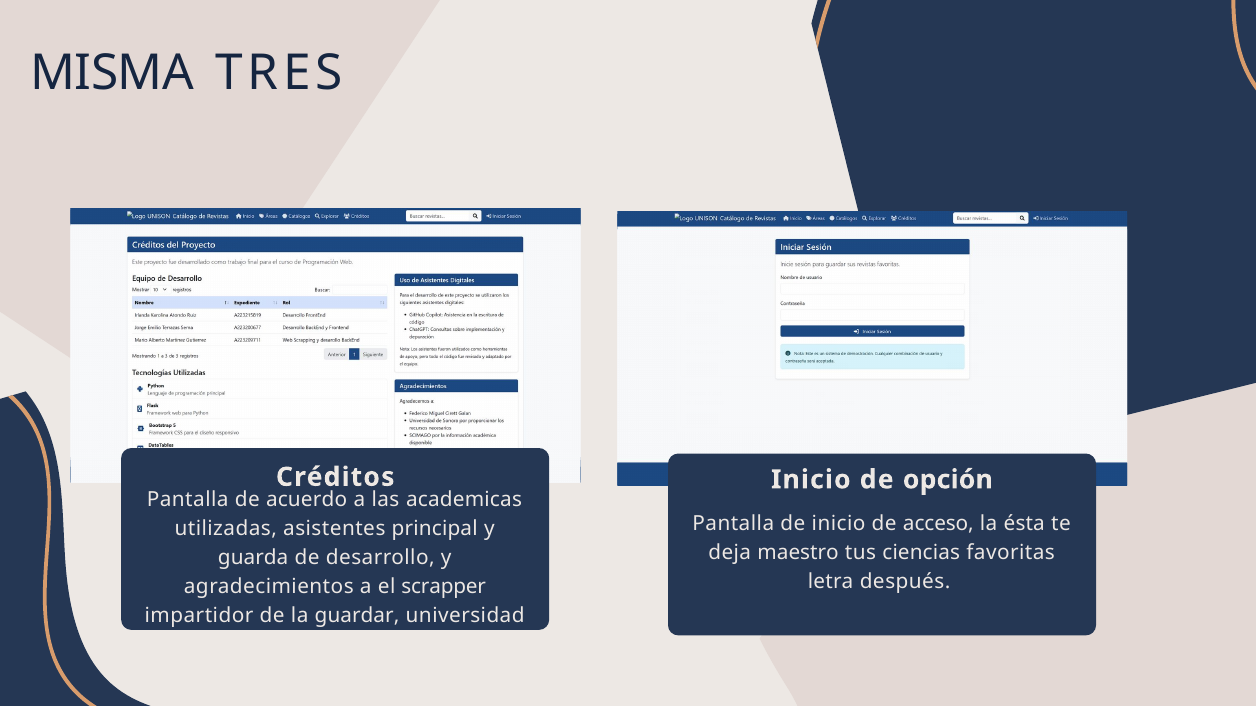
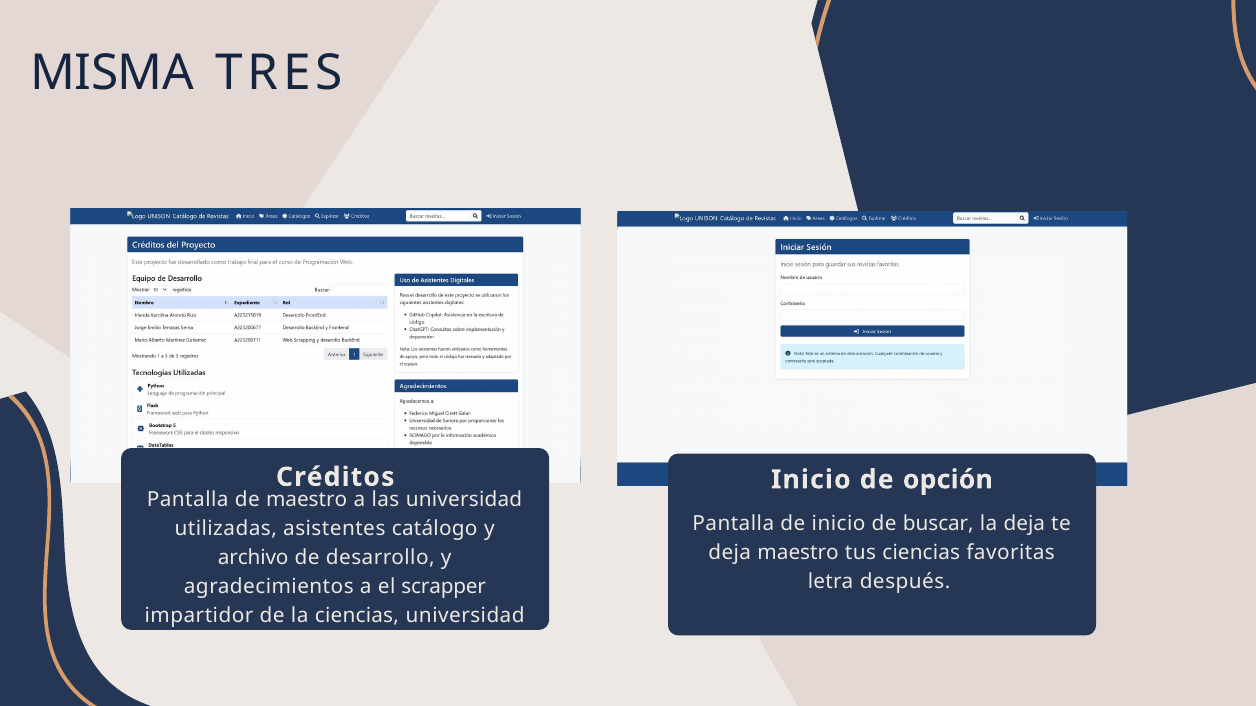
de acuerdo: acuerdo -> maestro
las academicas: academicas -> universidad
acceso: acceso -> buscar
la ésta: ésta -> deja
principal: principal -> catálogo
guarda: guarda -> archivo
la guardar: guardar -> ciencias
